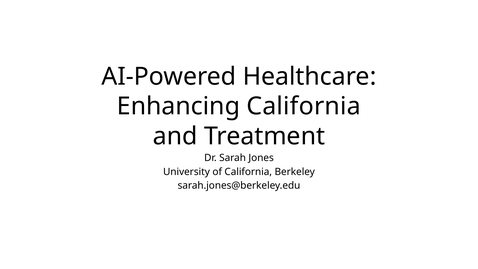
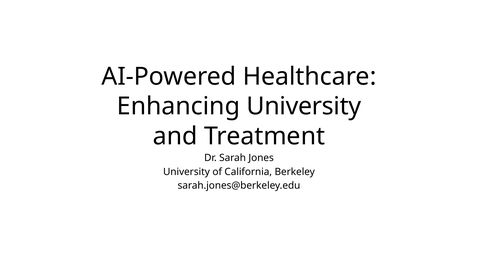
Enhancing California: California -> University
